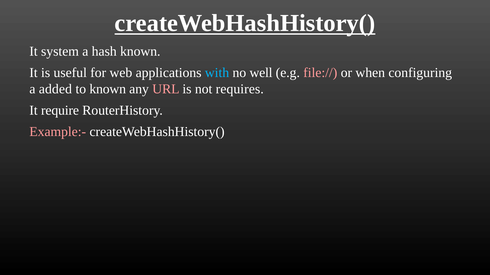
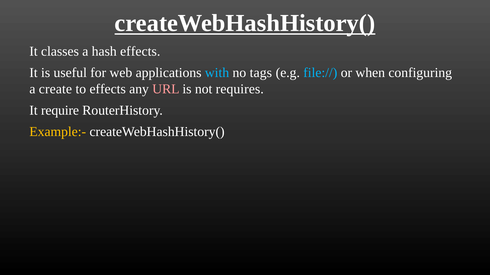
system: system -> classes
hash known: known -> effects
well: well -> tags
file:// colour: pink -> light blue
added: added -> create
to known: known -> effects
Example:- colour: pink -> yellow
